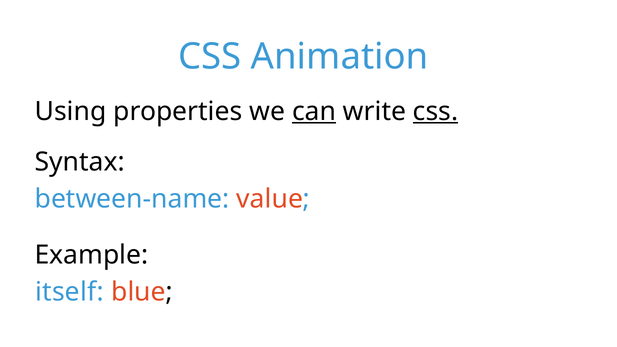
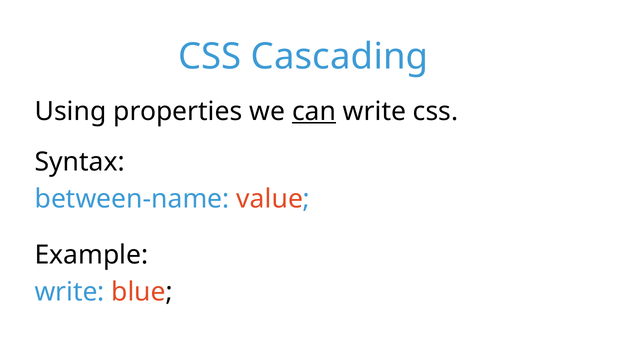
Animation: Animation -> Cascading
css at (436, 111) underline: present -> none
itself at (69, 292): itself -> write
